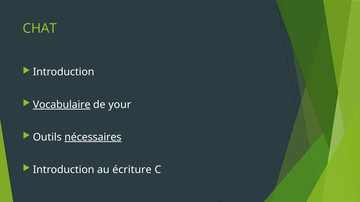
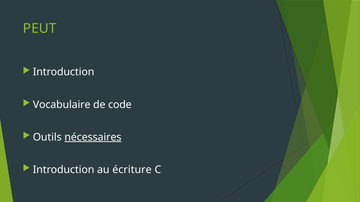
CHAT: CHAT -> PEUT
Vocabulaire underline: present -> none
your: your -> code
